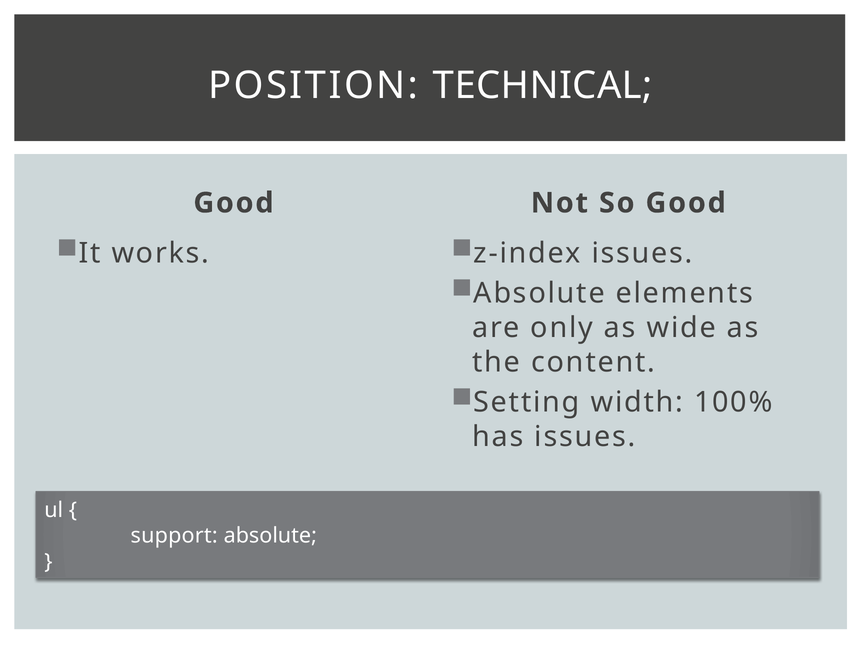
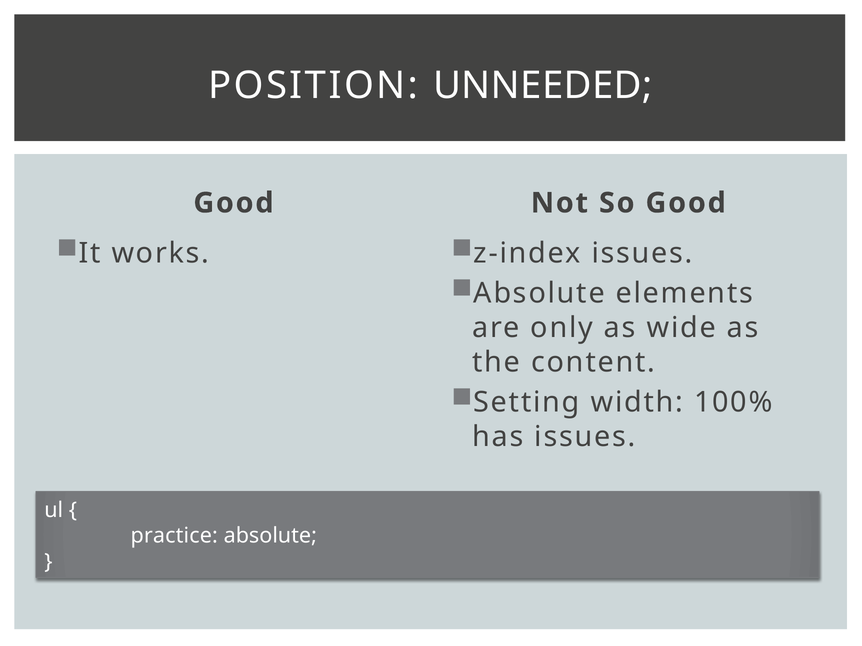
TECHNICAL: TECHNICAL -> UNNEEDED
support: support -> practice
